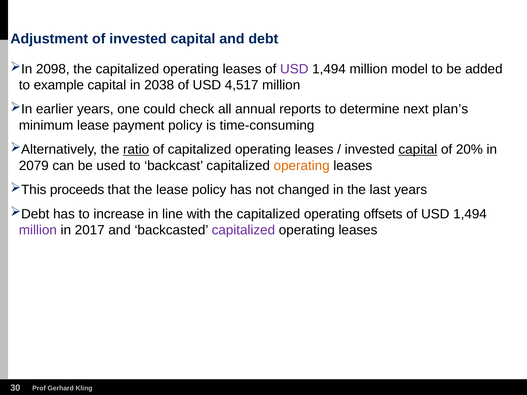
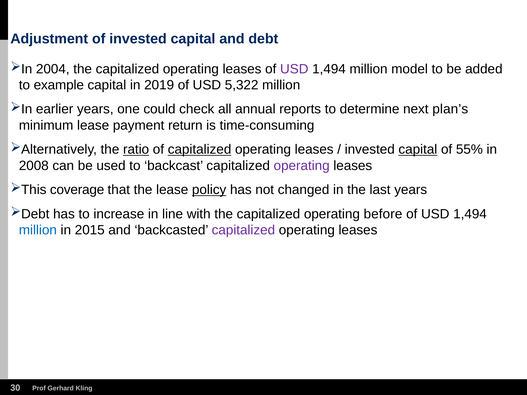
2098: 2098 -> 2004
2038: 2038 -> 2019
4,517: 4,517 -> 5,322
payment policy: policy -> return
capitalized at (200, 150) underline: none -> present
20%: 20% -> 55%
2079: 2079 -> 2008
operating at (302, 166) colour: orange -> purple
proceeds: proceeds -> coverage
policy at (209, 190) underline: none -> present
offsets: offsets -> before
million at (38, 230) colour: purple -> blue
2017: 2017 -> 2015
